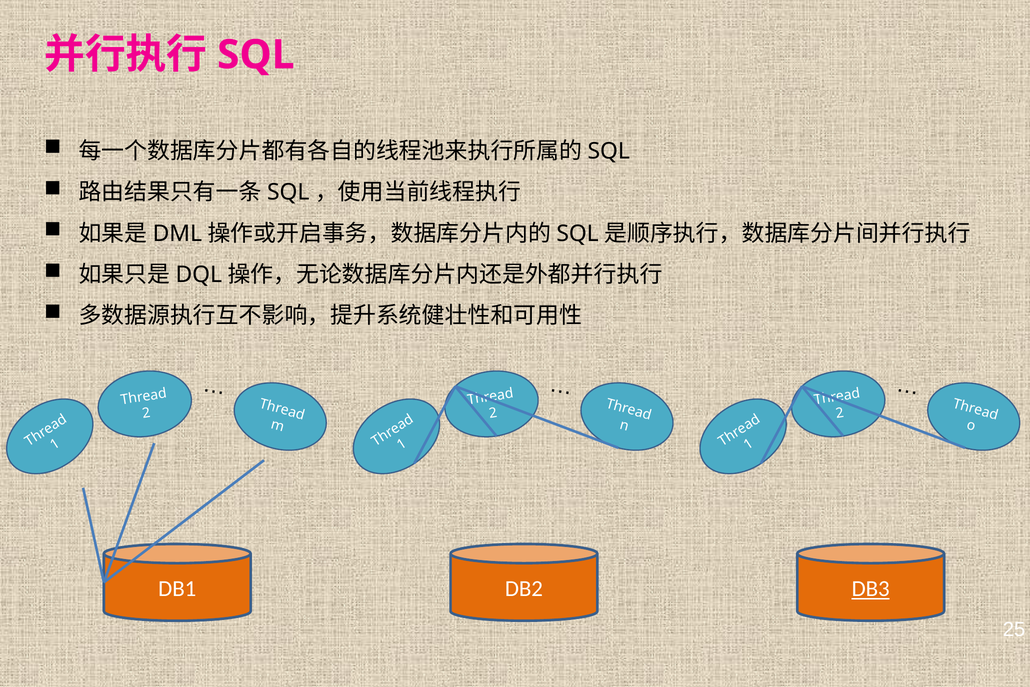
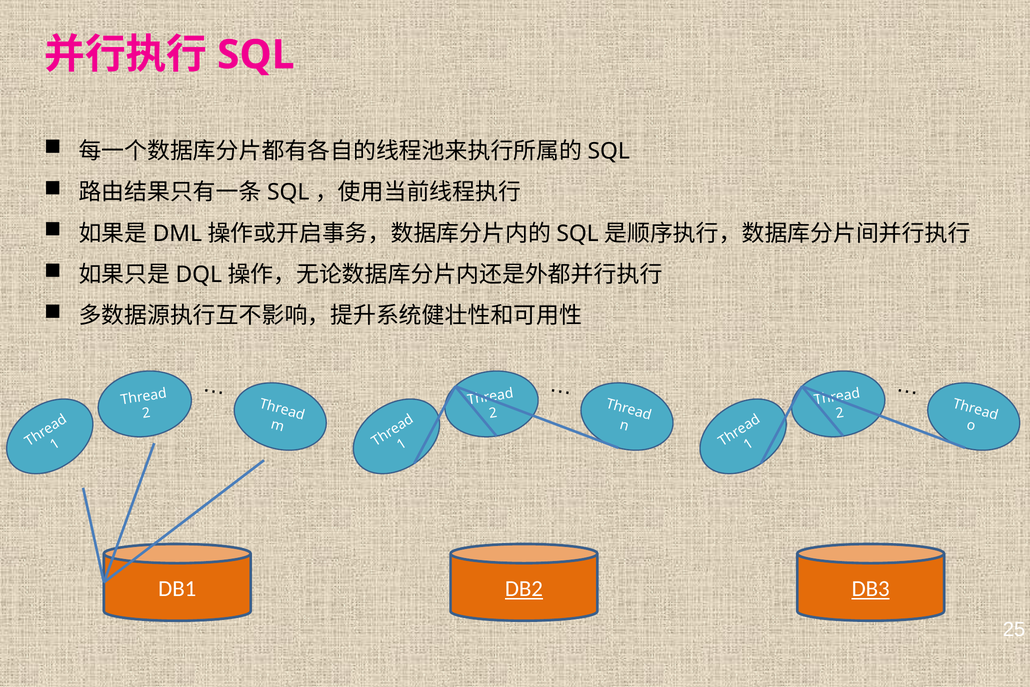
DB2 underline: none -> present
